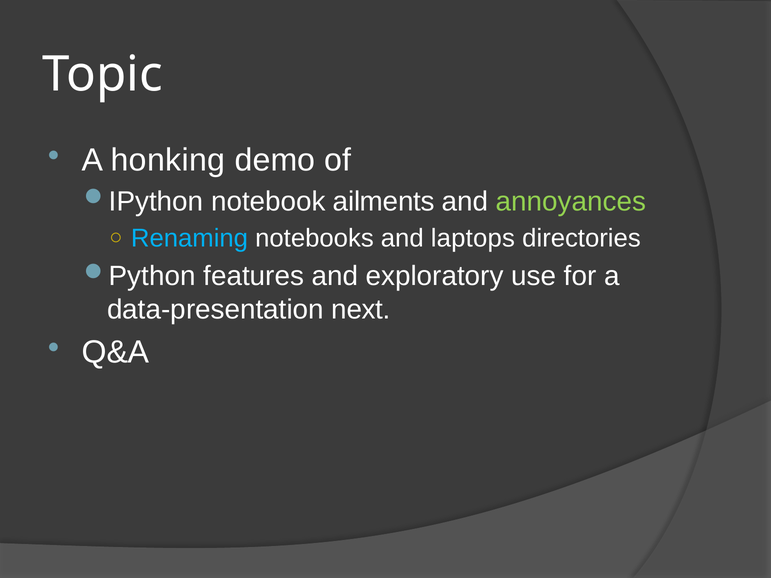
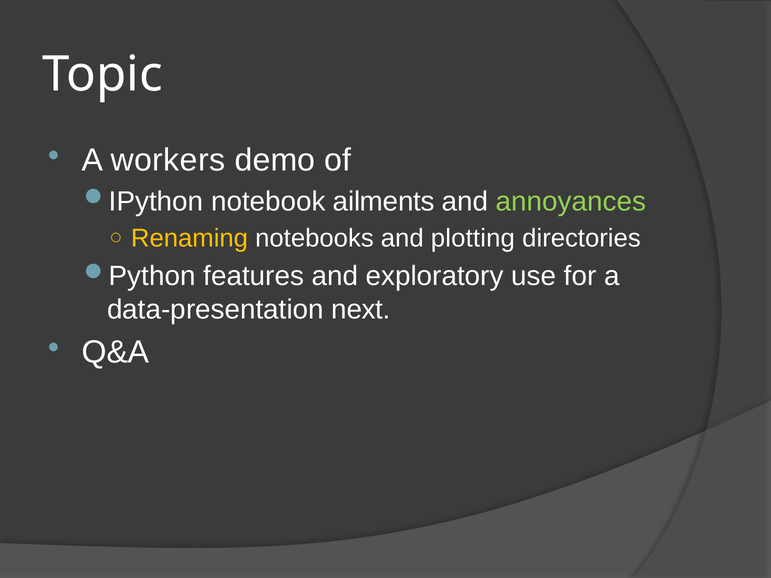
honking: honking -> workers
Renaming colour: light blue -> yellow
laptops: laptops -> plotting
